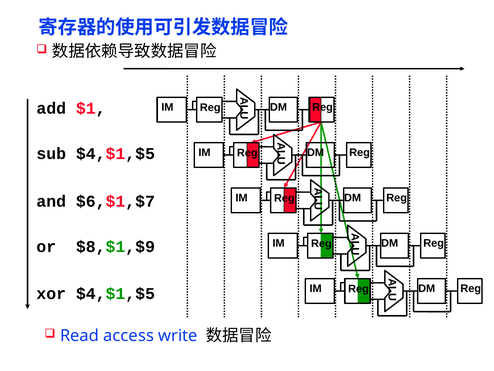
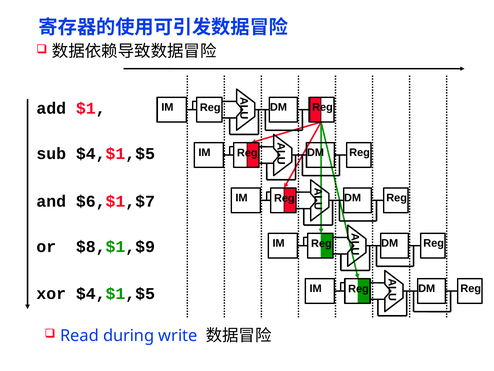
access: access -> during
